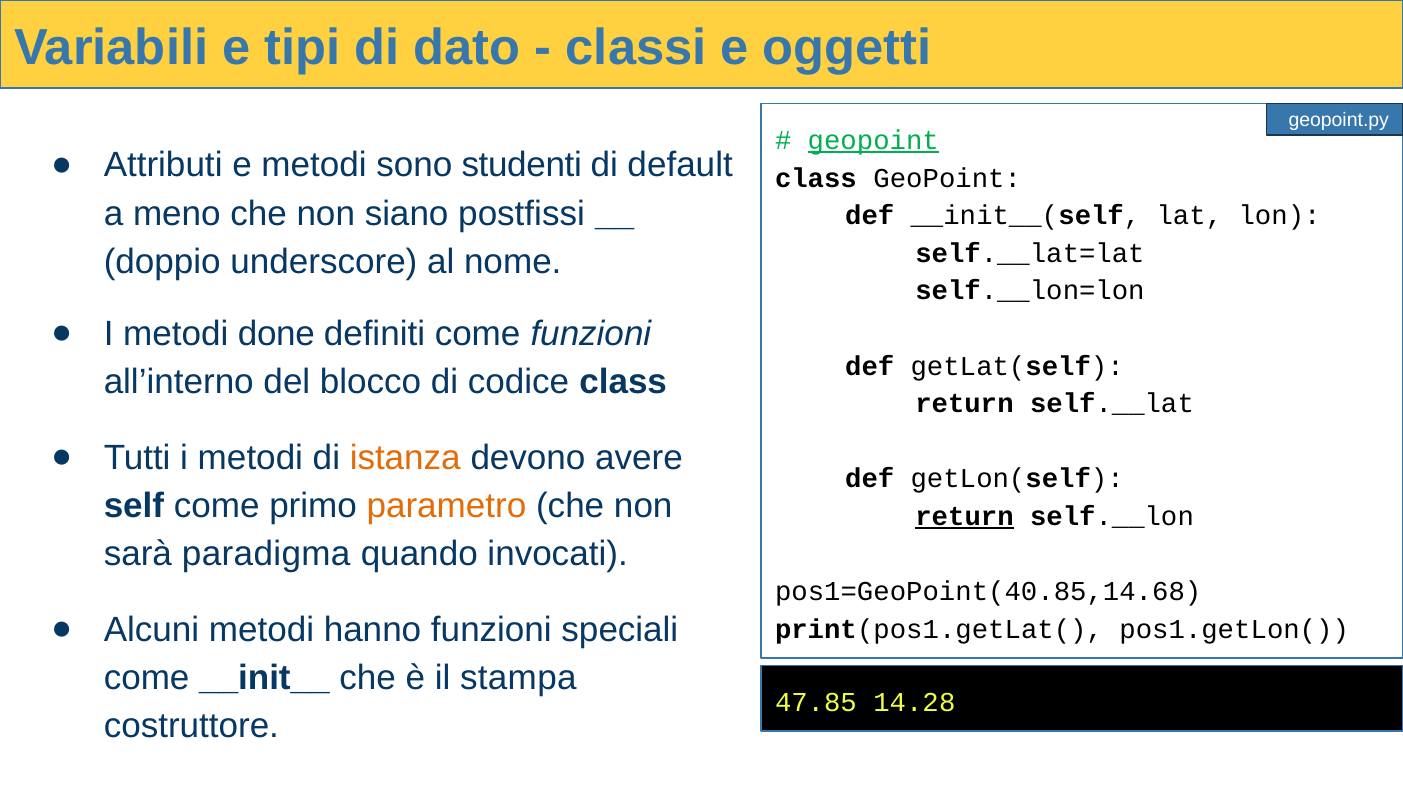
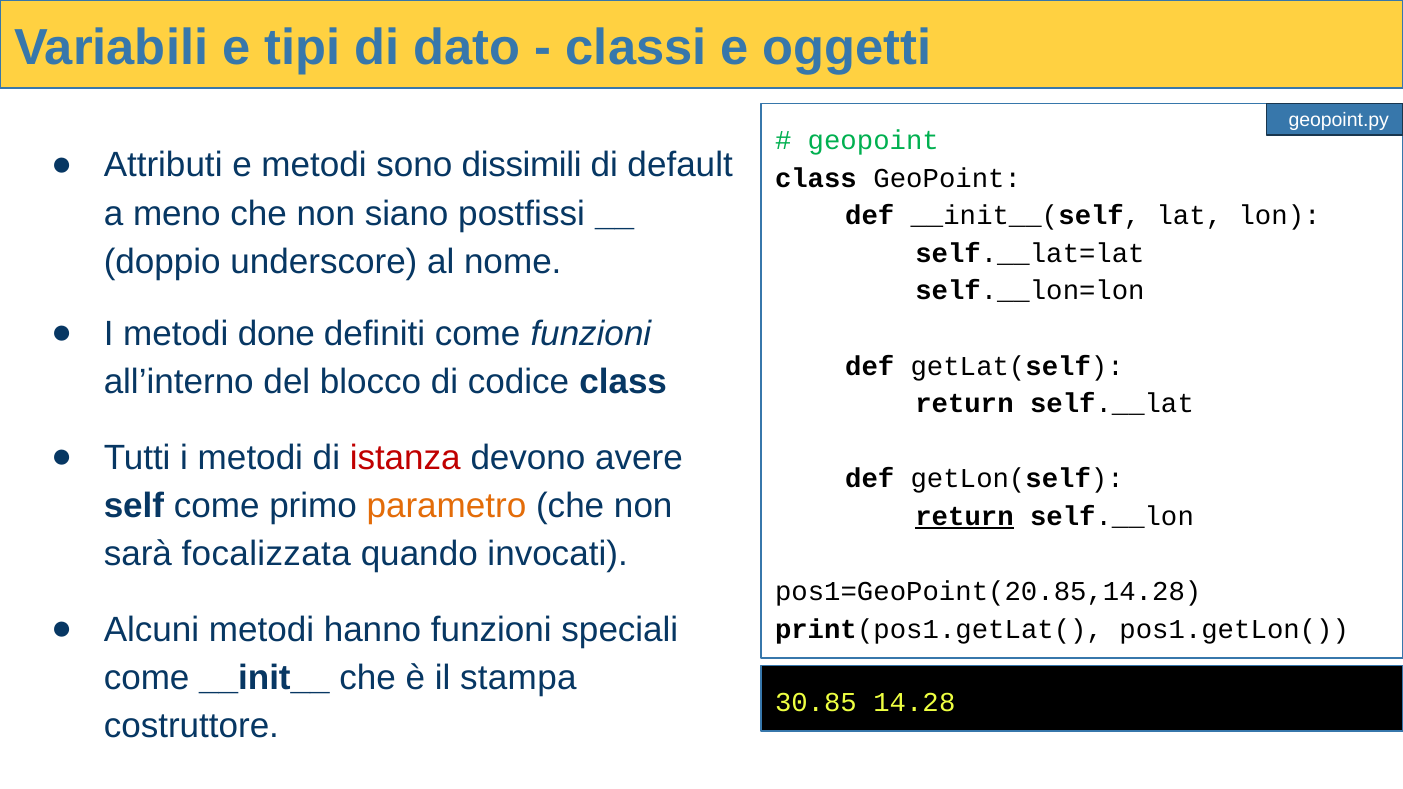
geopoint at (873, 141) underline: present -> none
studenti: studenti -> dissimili
istanza colour: orange -> red
paradigma: paradigma -> focalizzata
pos1=GeoPoint(40.85,14.68: pos1=GeoPoint(40.85,14.68 -> pos1=GeoPoint(20.85,14.28
47.85: 47.85 -> 30.85
